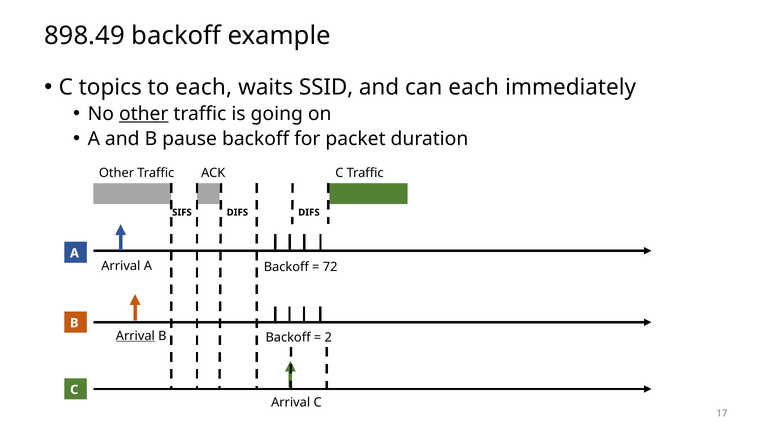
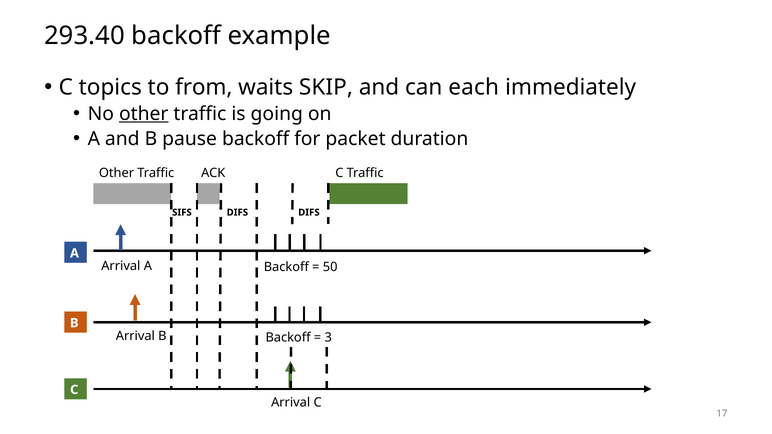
898.49: 898.49 -> 293.40
to each: each -> from
SSID: SSID -> SKIP
72: 72 -> 50
Arrival at (135, 336) underline: present -> none
2: 2 -> 3
